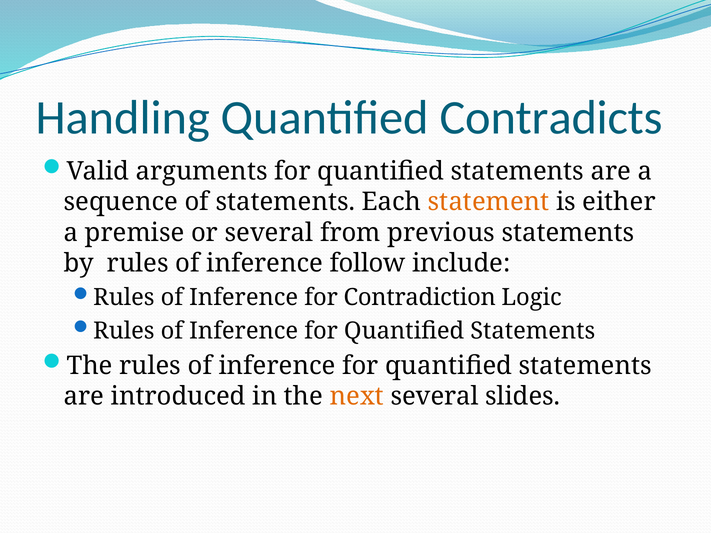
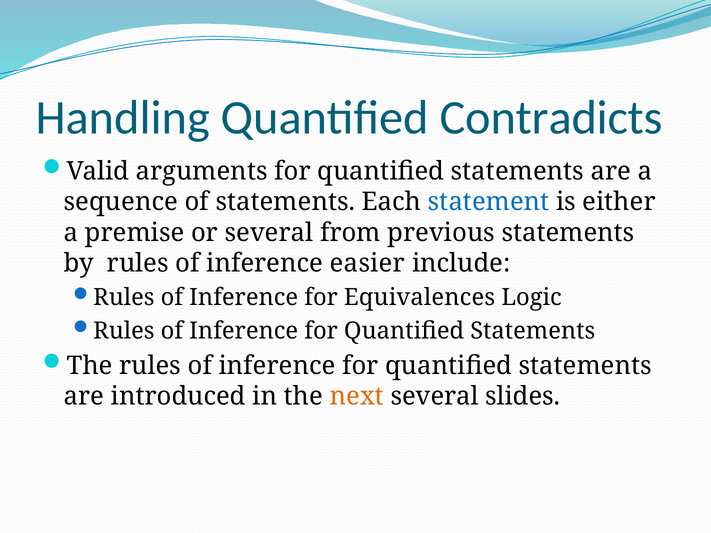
statement colour: orange -> blue
follow: follow -> easier
Contradiction: Contradiction -> Equivalences
